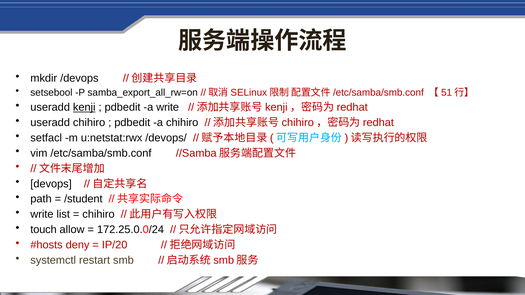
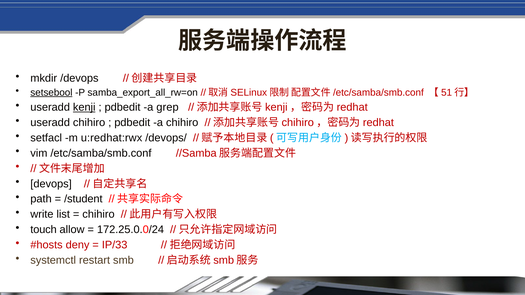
setsebool underline: none -> present
a write: write -> grep
u:netstat:rwx: u:netstat:rwx -> u:redhat:rwx
IP/20: IP/20 -> IP/33
